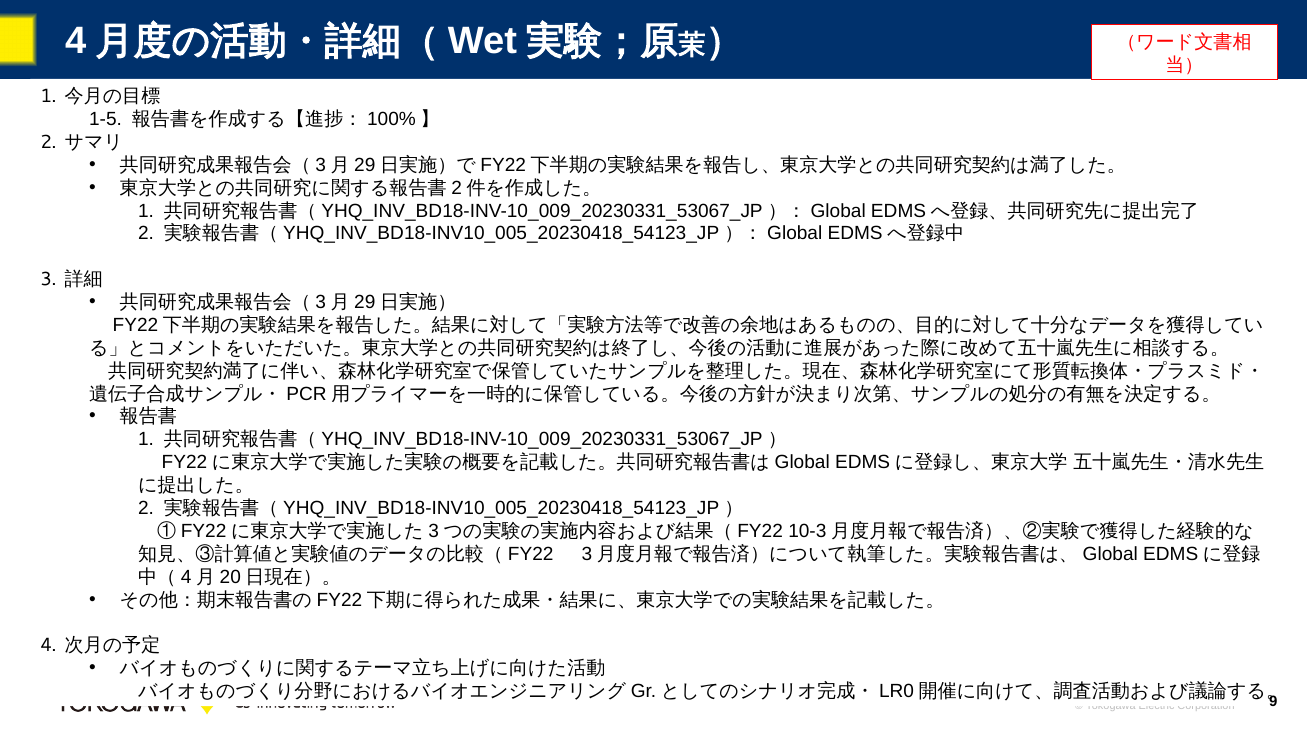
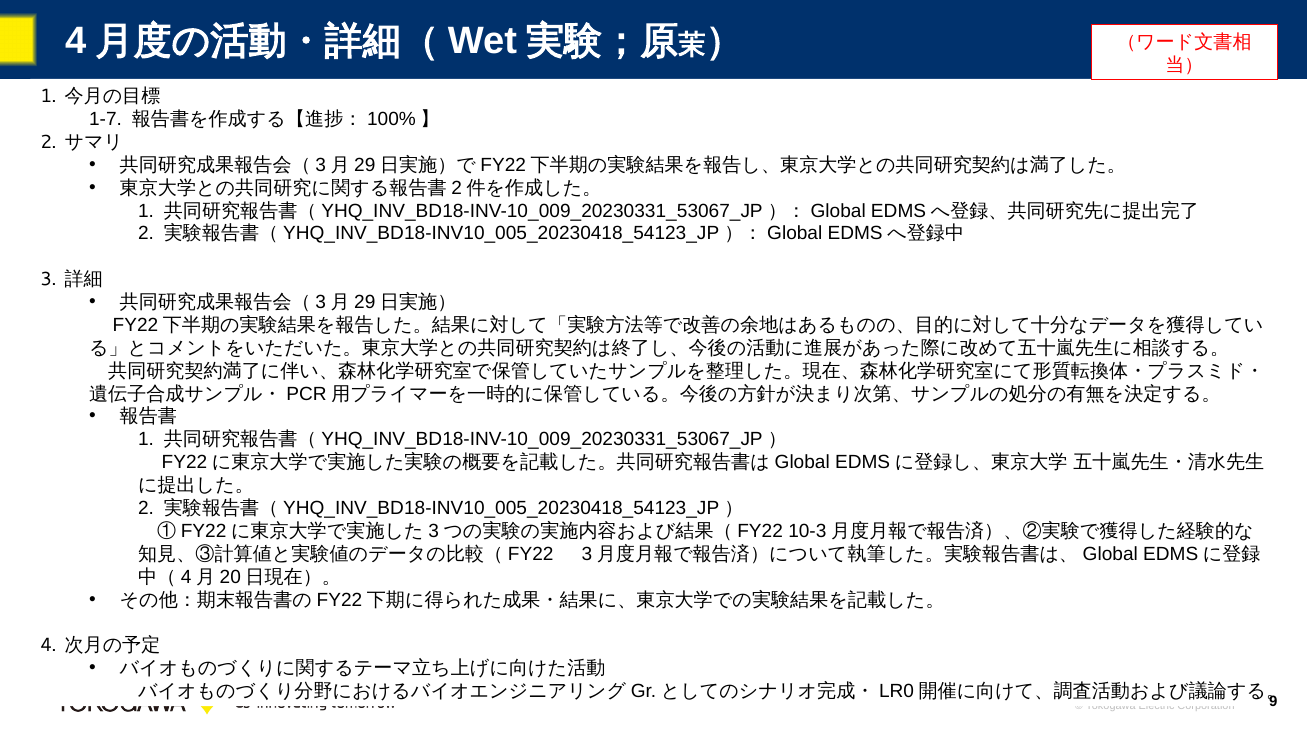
1-5: 1-5 -> 1-7
